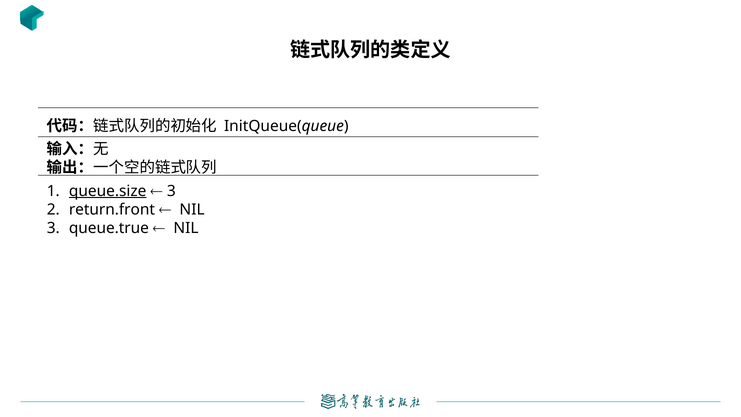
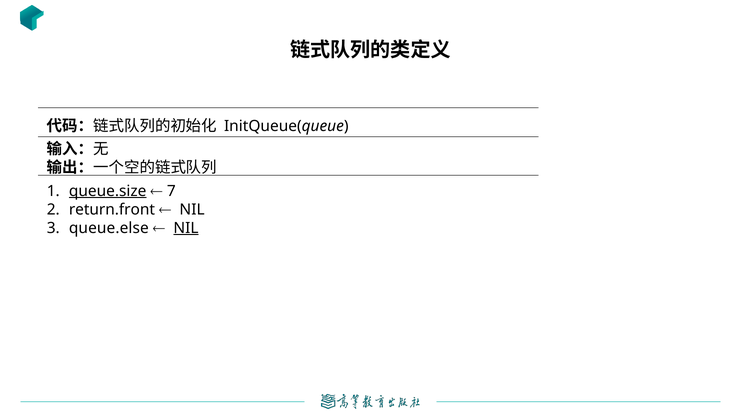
3 at (171, 191): 3 -> 7
queue.true: queue.true -> queue.else
NIL at (186, 228) underline: none -> present
